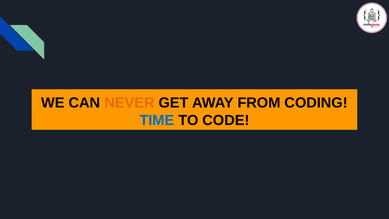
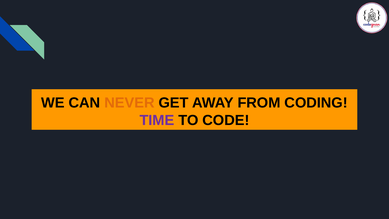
TIME colour: blue -> purple
